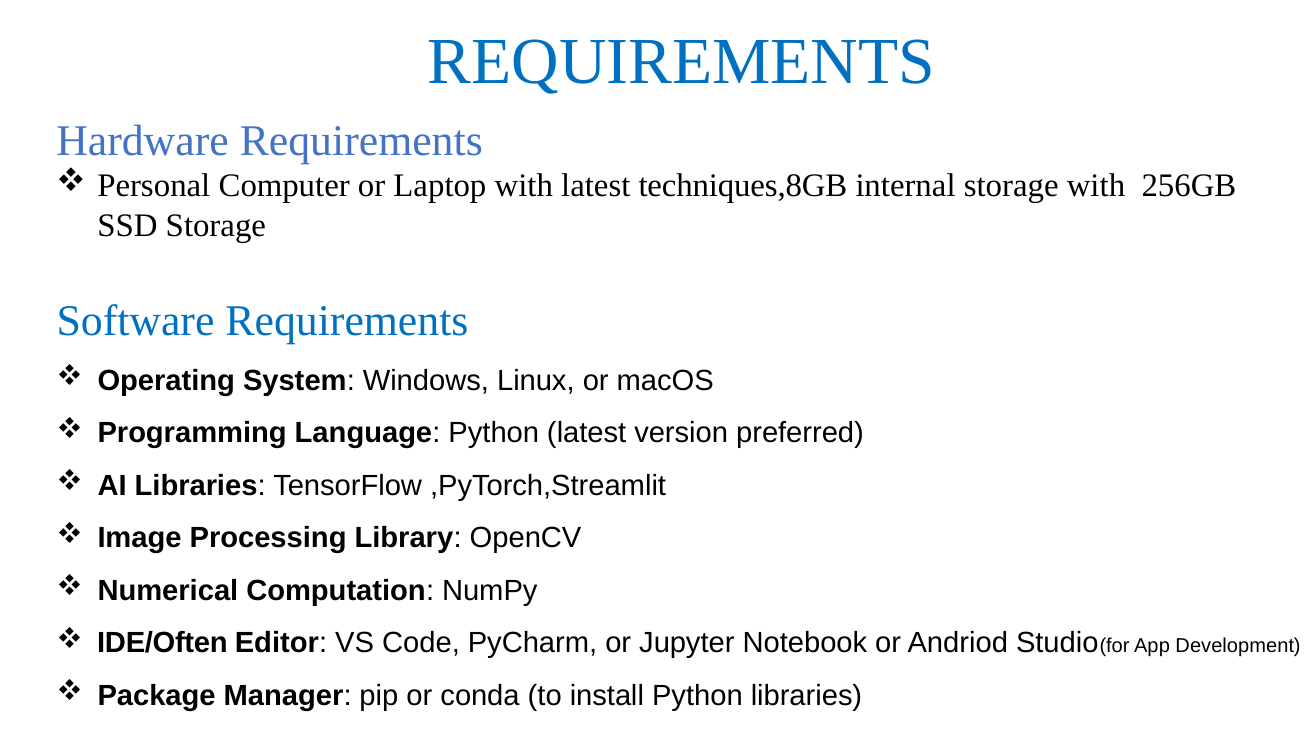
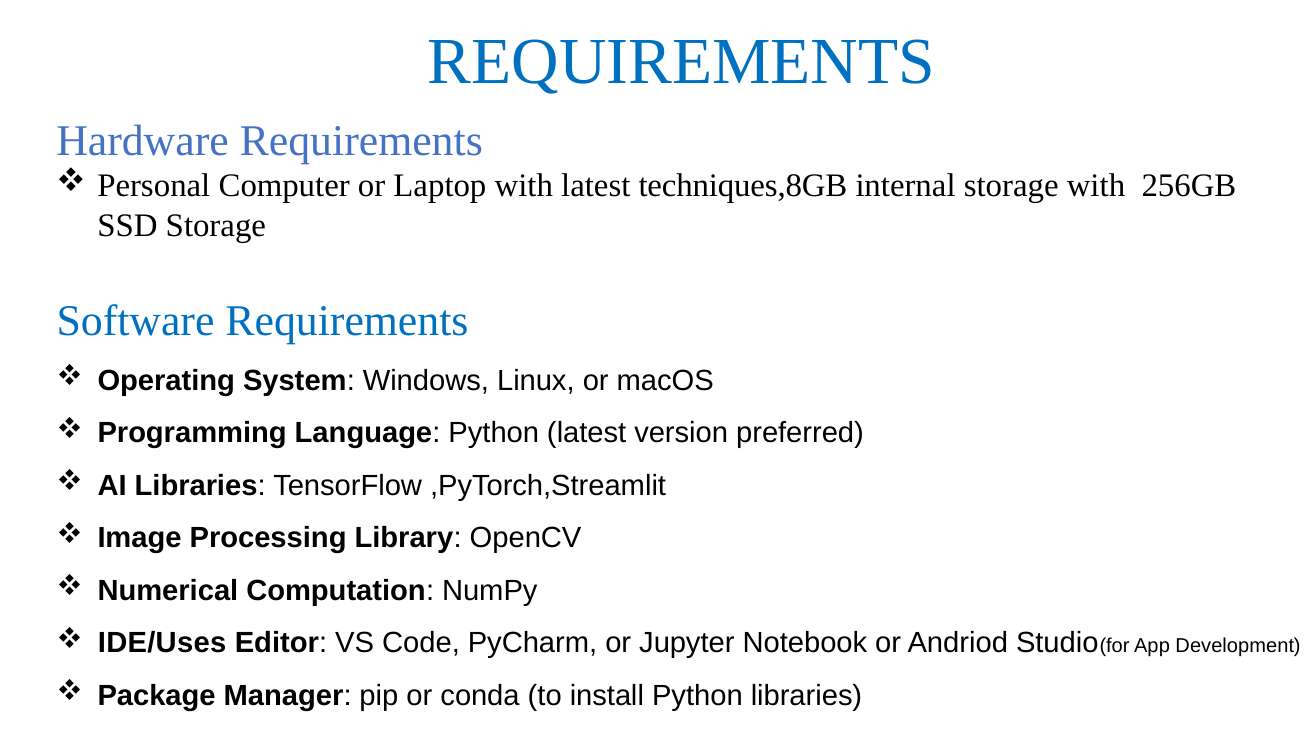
IDE/Often: IDE/Often -> IDE/Uses
